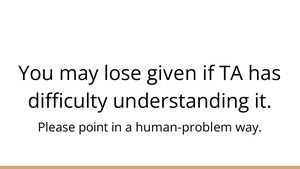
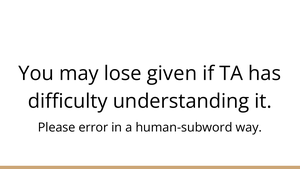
point: point -> error
human-problem: human-problem -> human-subword
